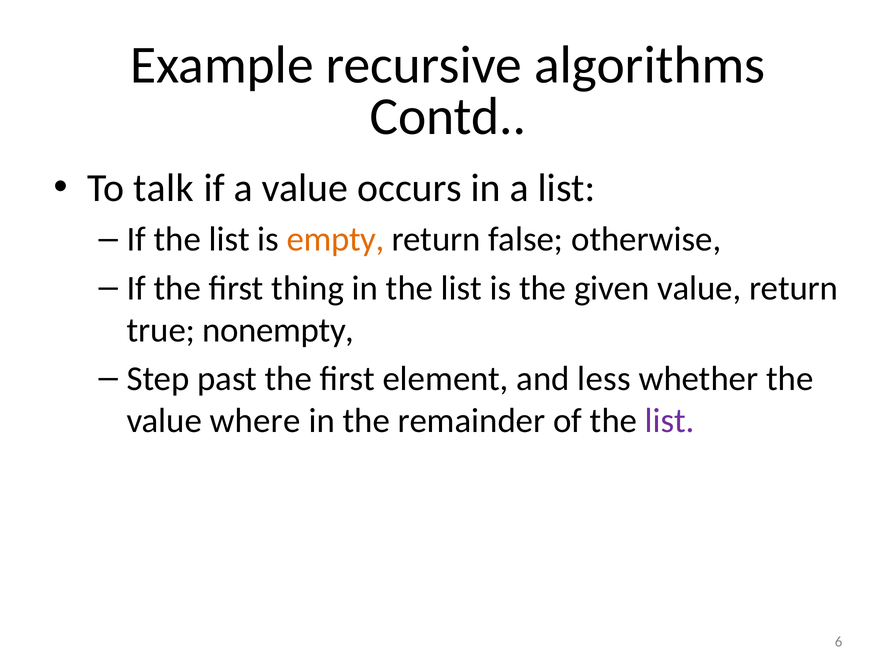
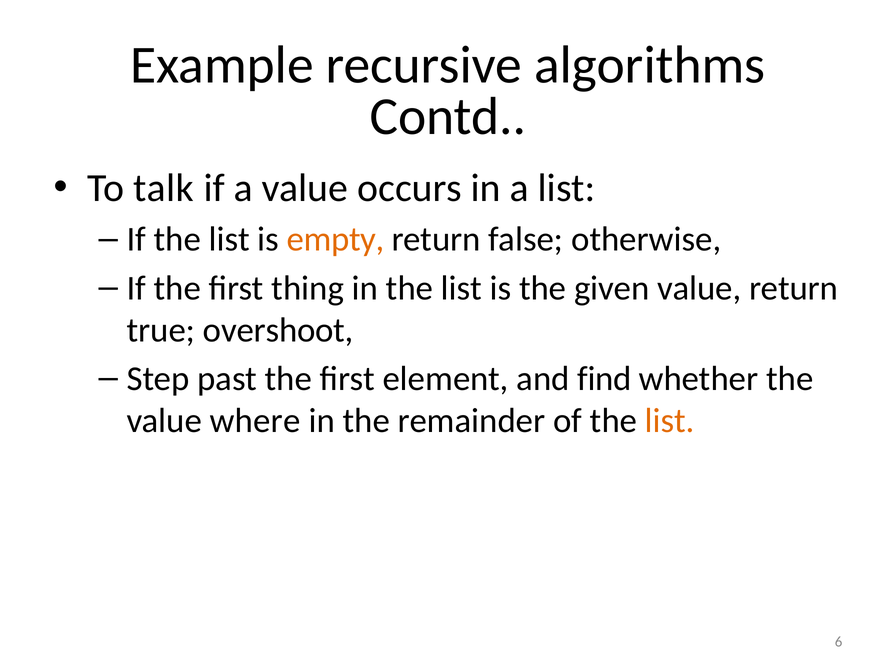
nonempty: nonempty -> overshoot
less: less -> find
list at (670, 421) colour: purple -> orange
